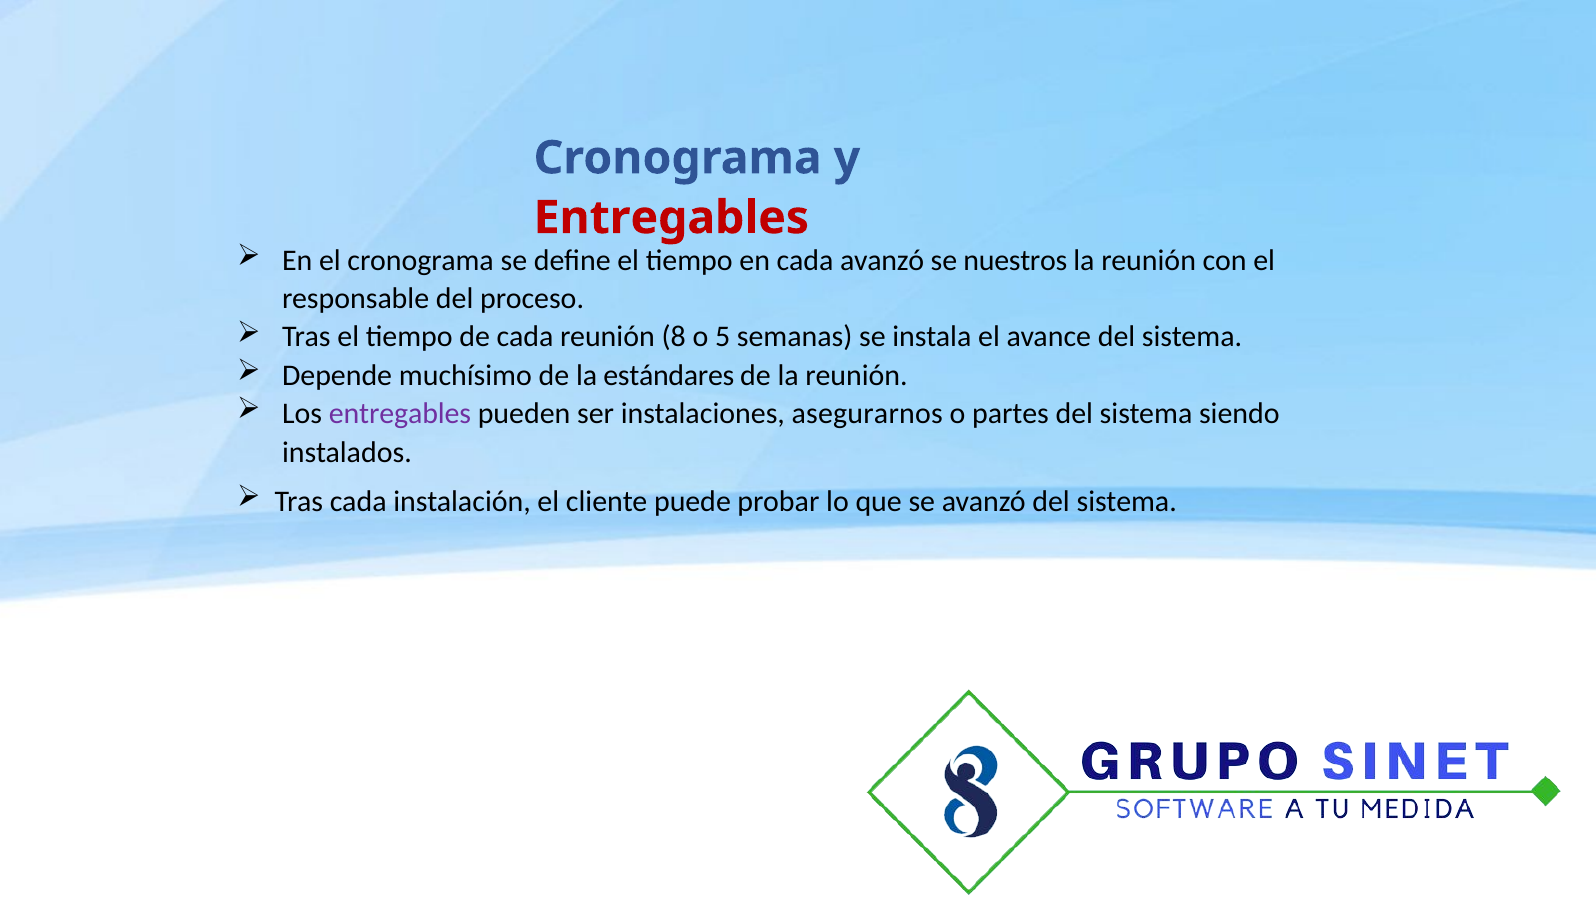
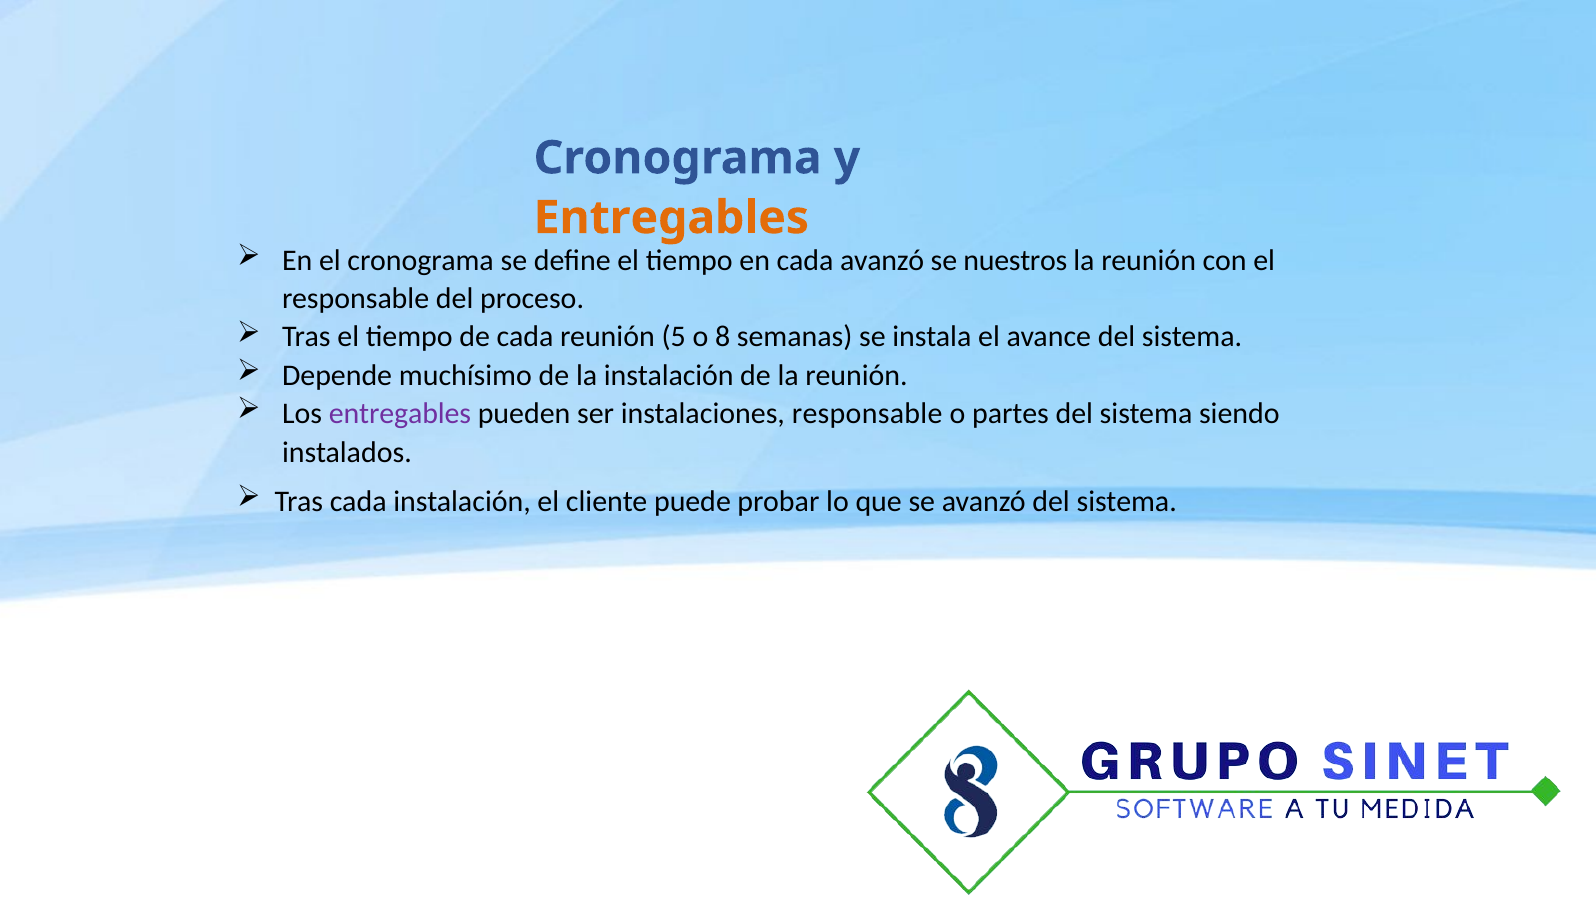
Entregables at (671, 218) colour: red -> orange
8: 8 -> 5
5: 5 -> 8
la estándares: estándares -> instalación
instalaciones asegurarnos: asegurarnos -> responsable
